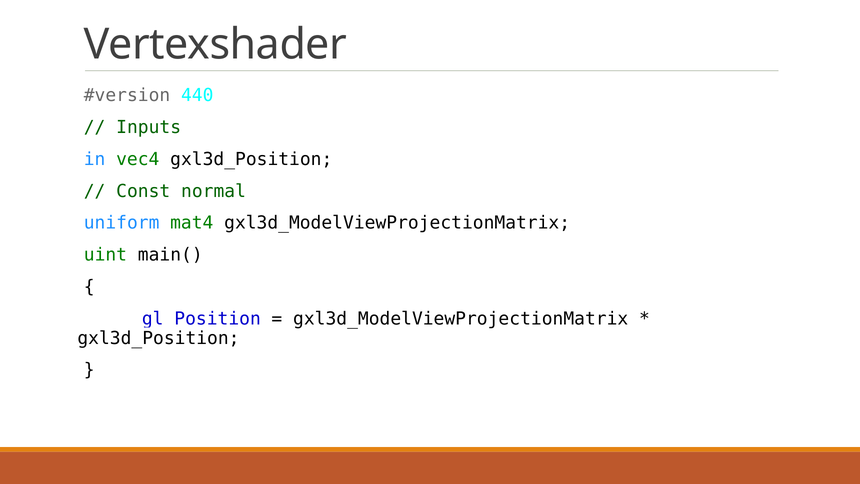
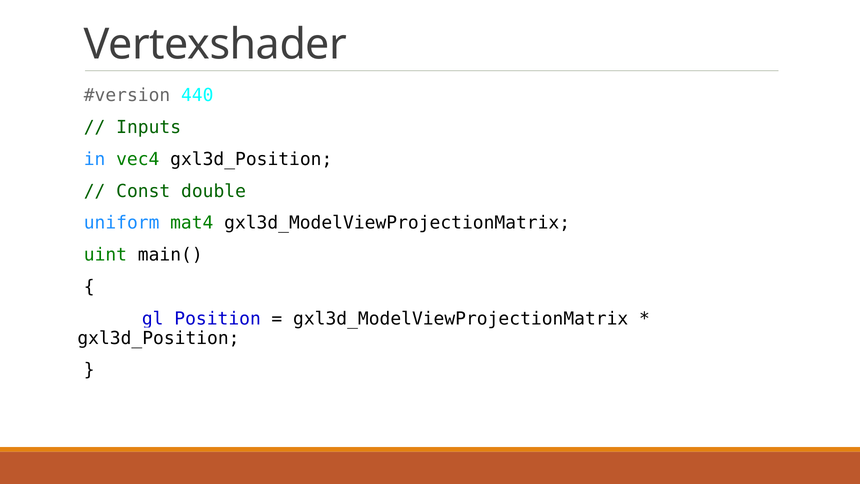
normal: normal -> double
